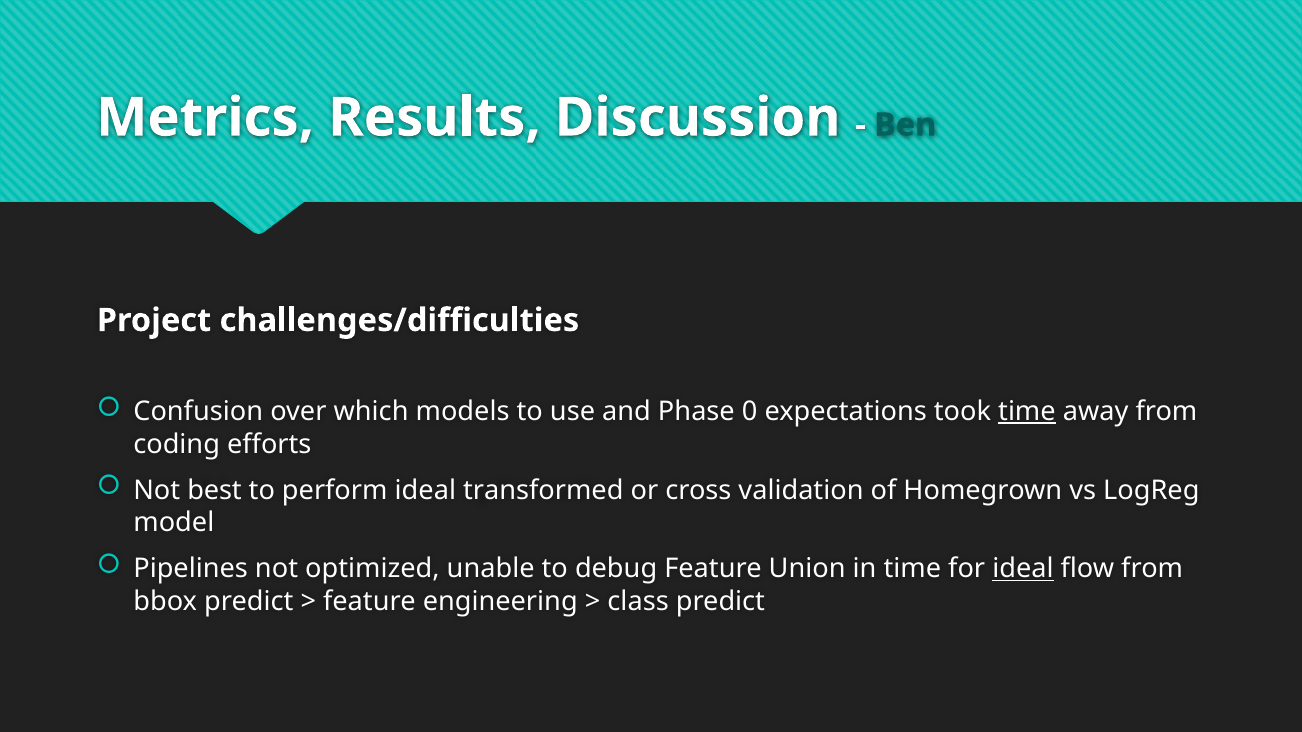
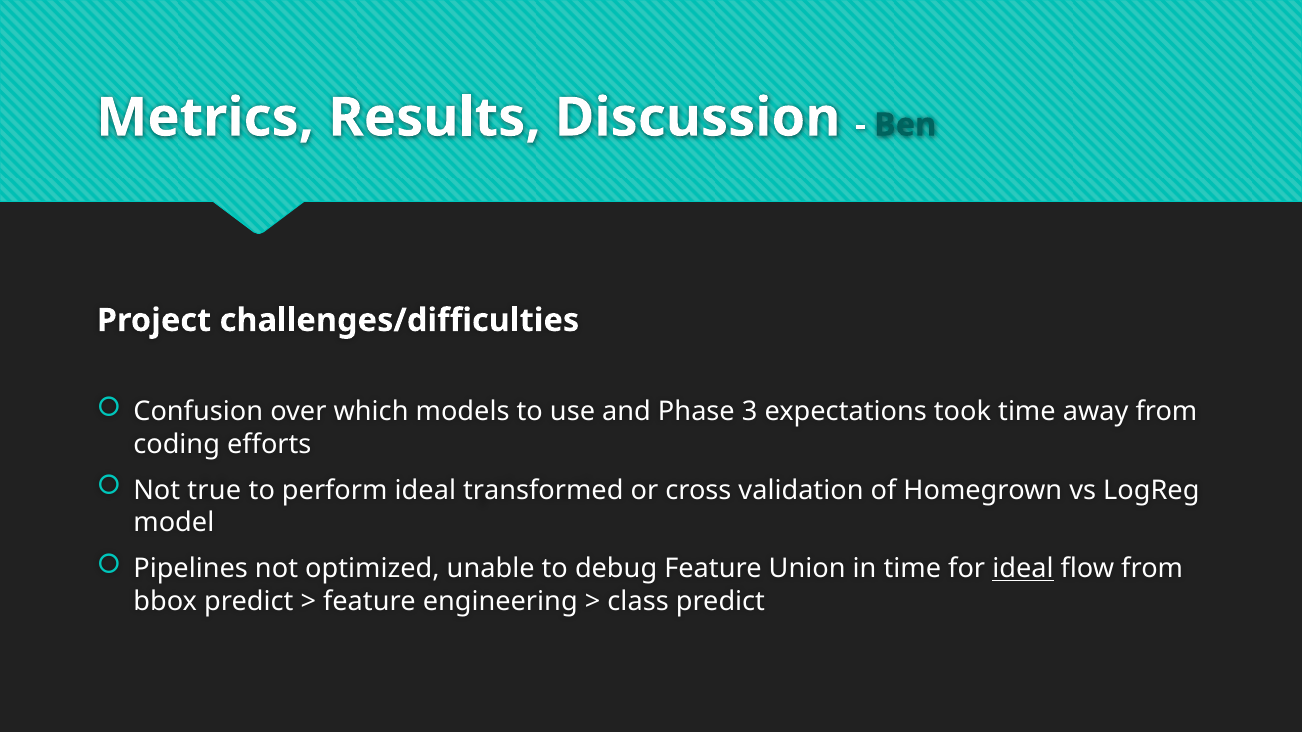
0: 0 -> 3
time at (1027, 412) underline: present -> none
best: best -> true
